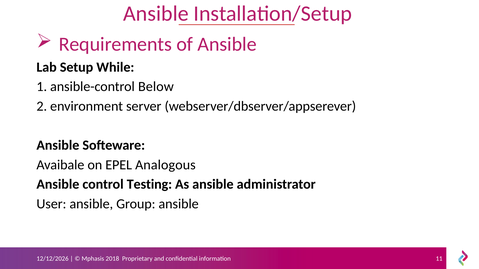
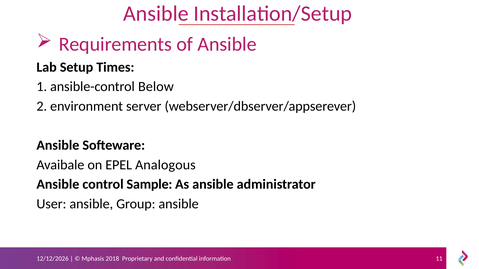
While: While -> Times
Testing: Testing -> Sample
